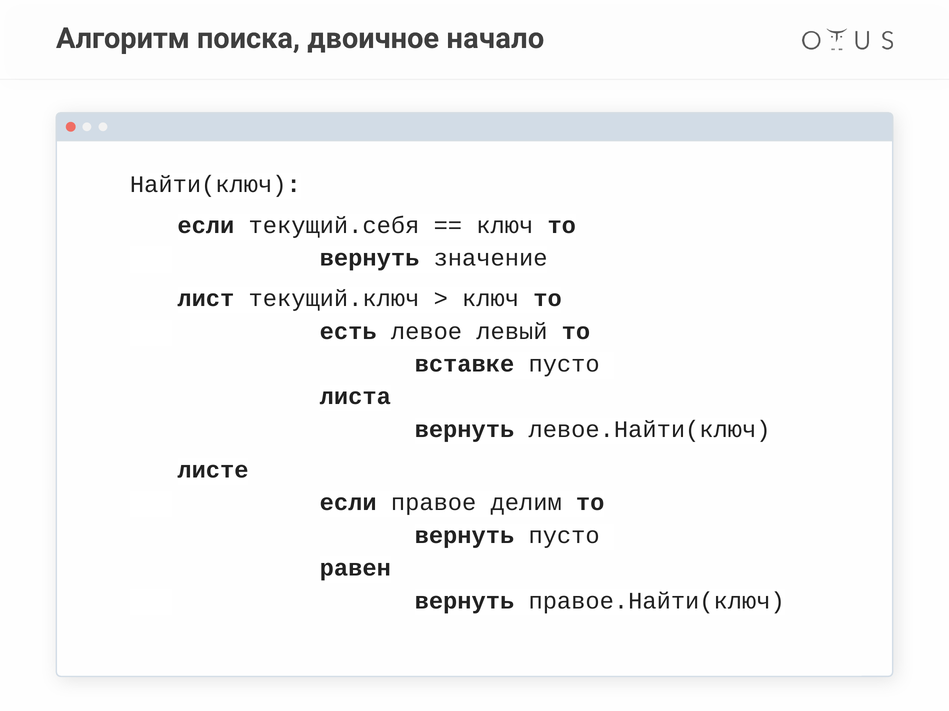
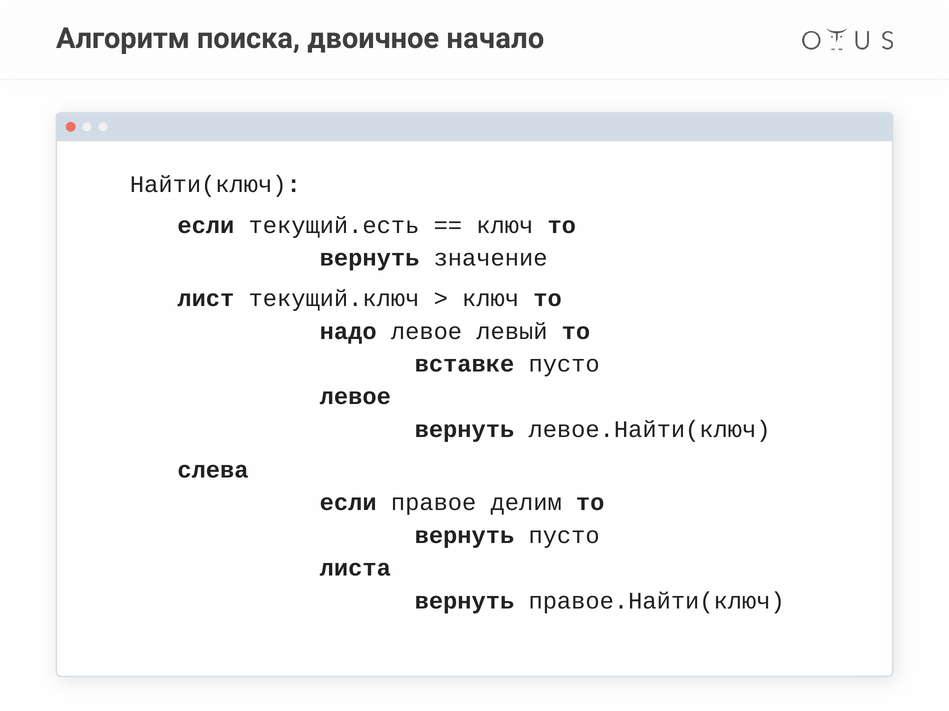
текущий.себя: текущий.себя -> текущий.есть
есть: есть -> надо
листа at (355, 397): листа -> левое
листе: листе -> слева
равен: равен -> листа
